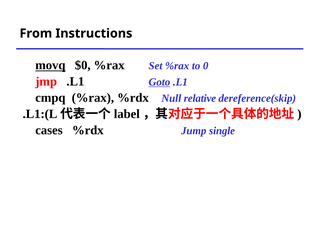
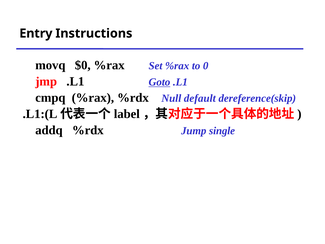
From: From -> Entry
movq underline: present -> none
relative: relative -> default
cases: cases -> addq
